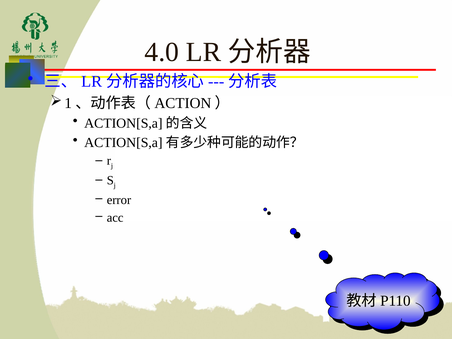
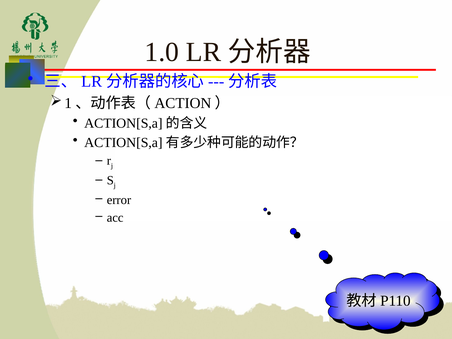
4.0: 4.0 -> 1.0
